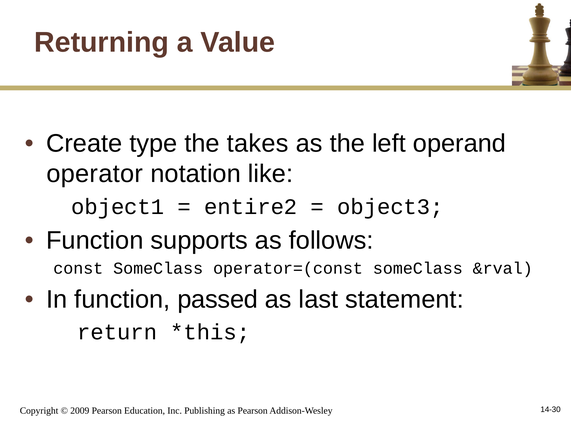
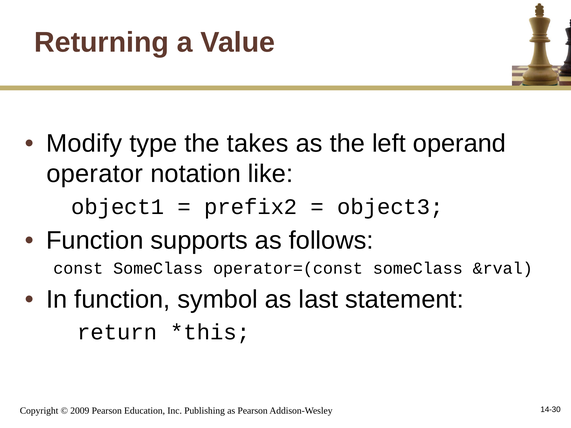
Create: Create -> Modify
entire2: entire2 -> prefix2
passed: passed -> symbol
